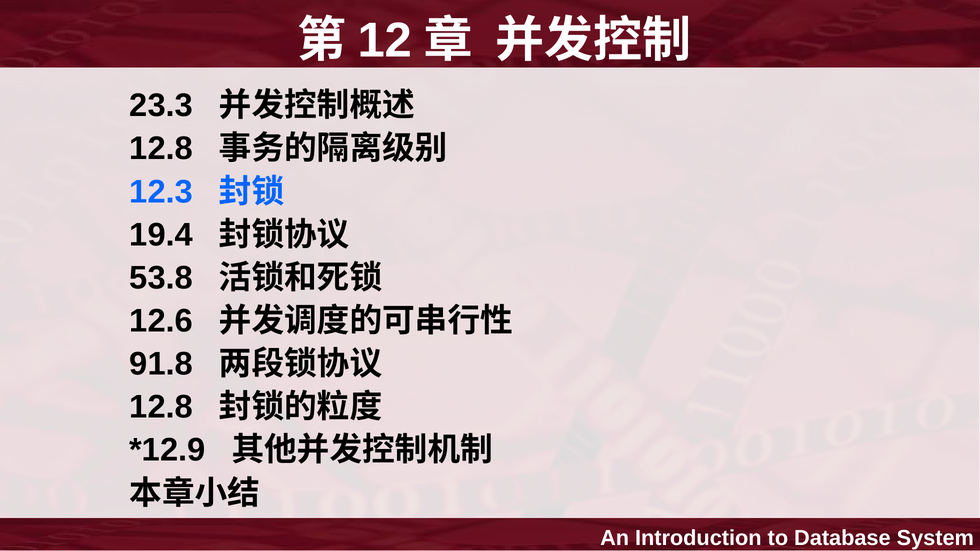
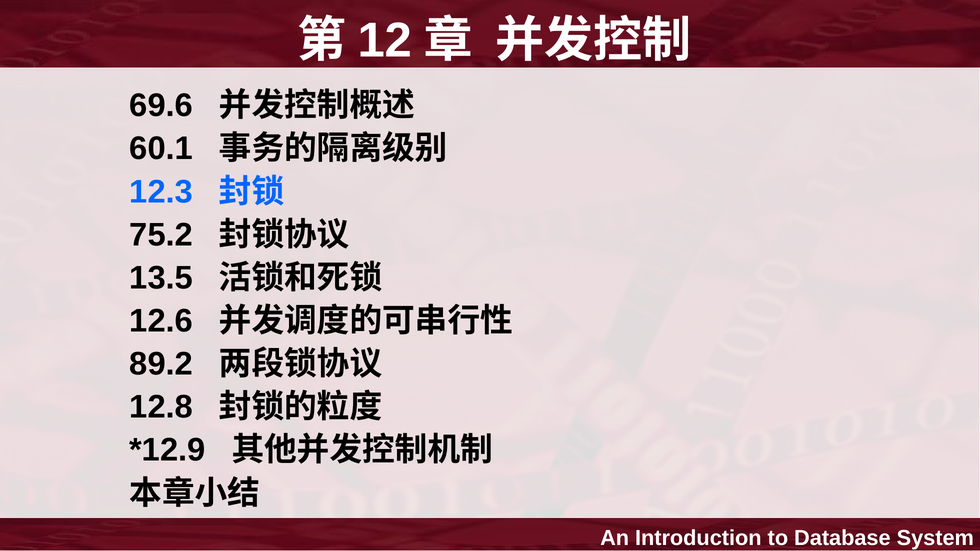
23.3: 23.3 -> 69.6
12.8 at (161, 149): 12.8 -> 60.1
19.4: 19.4 -> 75.2
53.8: 53.8 -> 13.5
91.8: 91.8 -> 89.2
